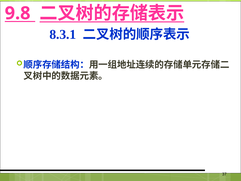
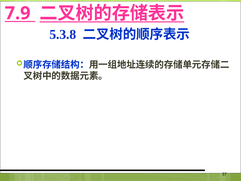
9.8: 9.8 -> 7.9
8.3.1: 8.3.1 -> 5.3.8
